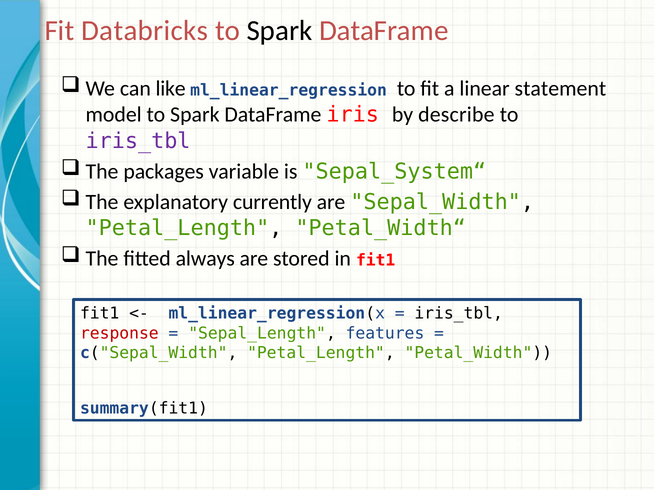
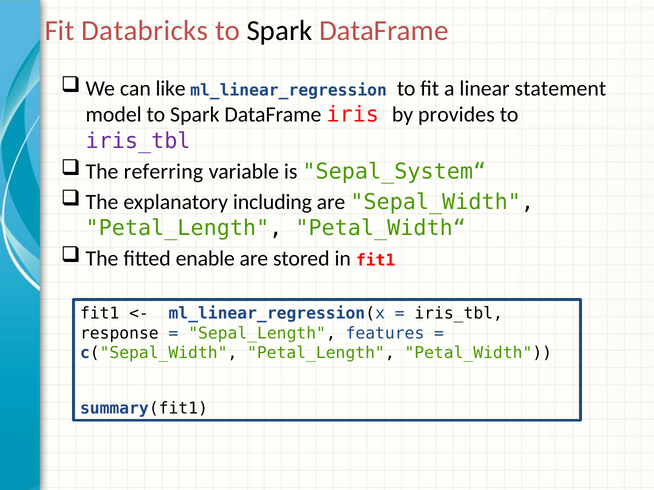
describe: describe -> provides
packages: packages -> referring
currently: currently -> including
always: always -> enable
response colour: red -> black
